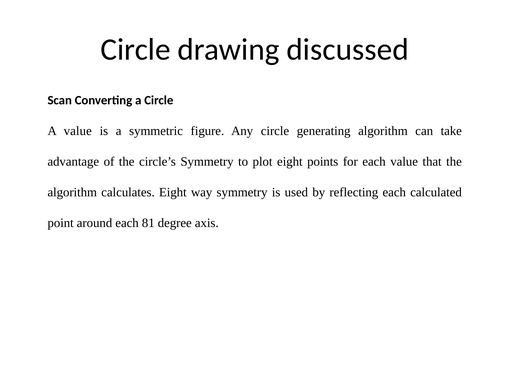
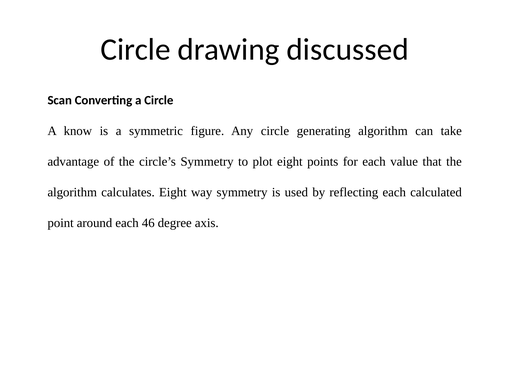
A value: value -> know
81: 81 -> 46
